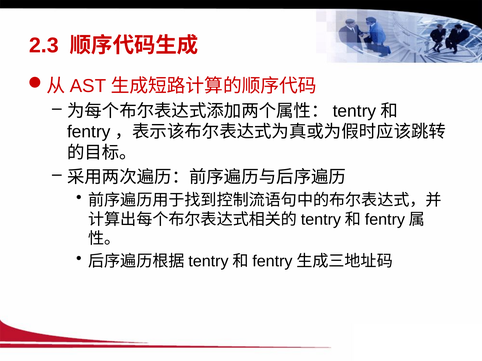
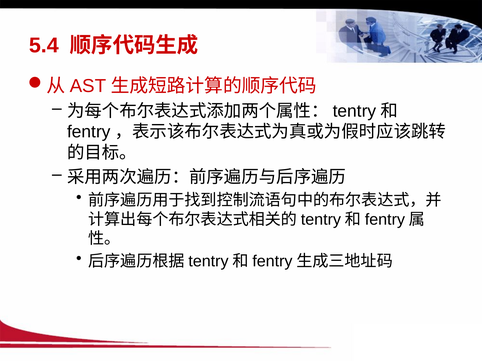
2.3: 2.3 -> 5.4
